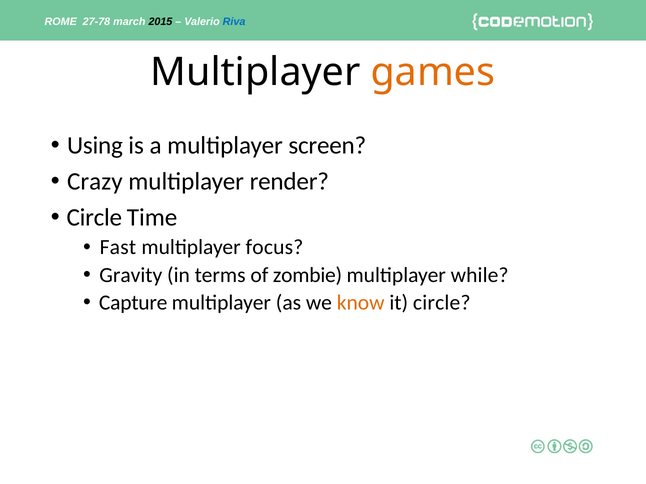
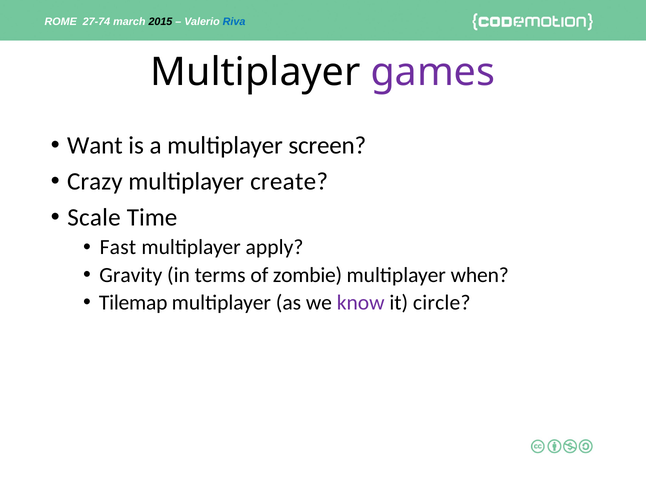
27-78: 27-78 -> 27-74
games colour: orange -> purple
Using: Using -> Want
render: render -> create
Circle at (94, 218): Circle -> Scale
focus: focus -> apply
while: while -> when
Capture: Capture -> Tilemap
know colour: orange -> purple
